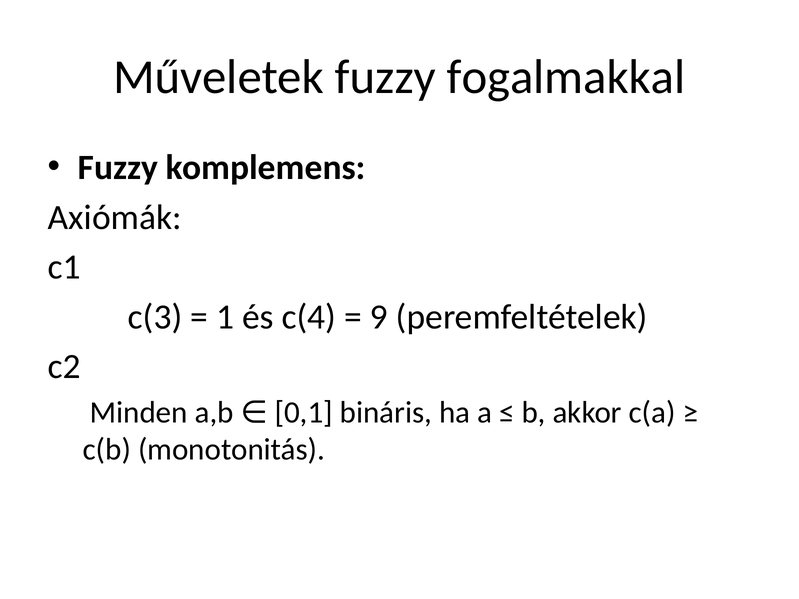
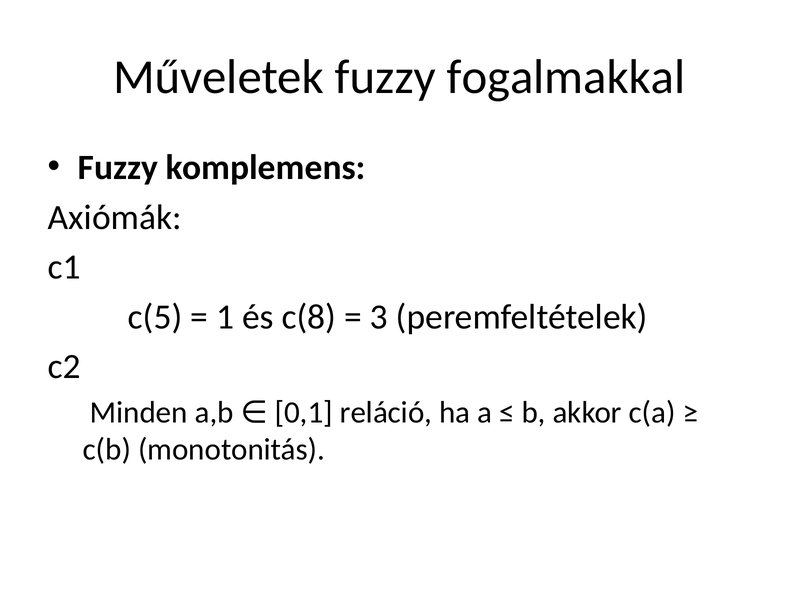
c(3: c(3 -> c(5
c(4: c(4 -> c(8
9: 9 -> 3
bináris: bináris -> reláció
